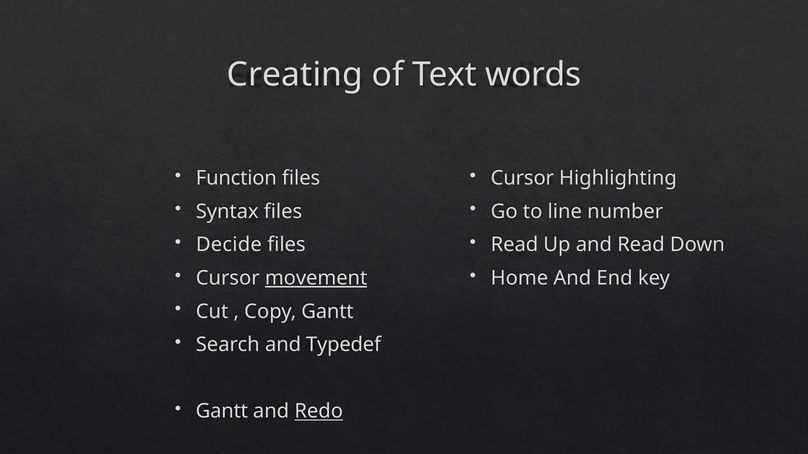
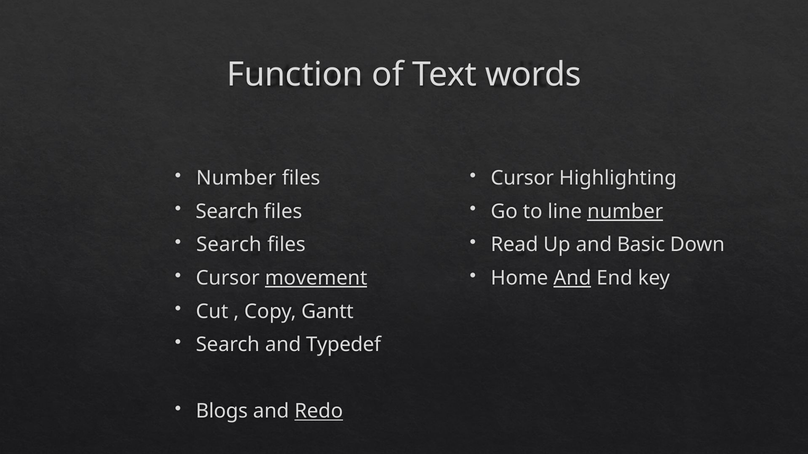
Creating: Creating -> Function
Function at (236, 178): Function -> Number
Syntax at (227, 212): Syntax -> Search
number at (625, 212) underline: none -> present
Decide at (229, 245): Decide -> Search
and Read: Read -> Basic
And at (572, 278) underline: none -> present
Gantt at (222, 412): Gantt -> Blogs
